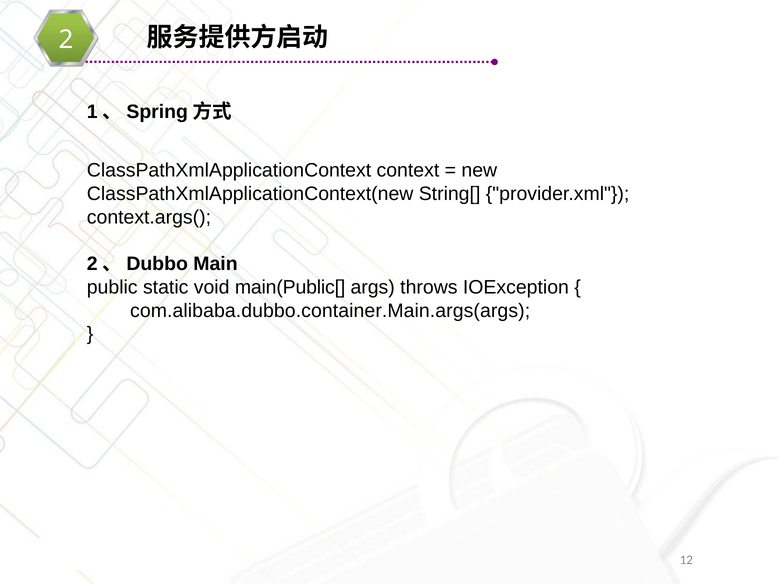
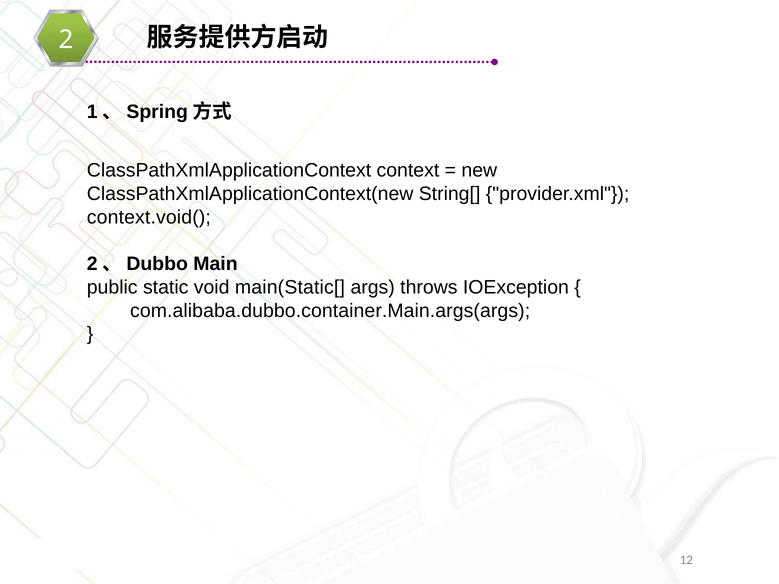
context.args(: context.args( -> context.void(
main(Public[: main(Public[ -> main(Static[
